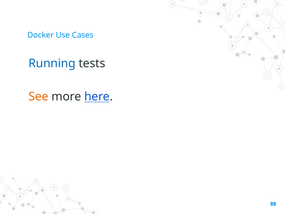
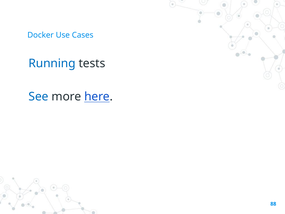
See colour: orange -> blue
